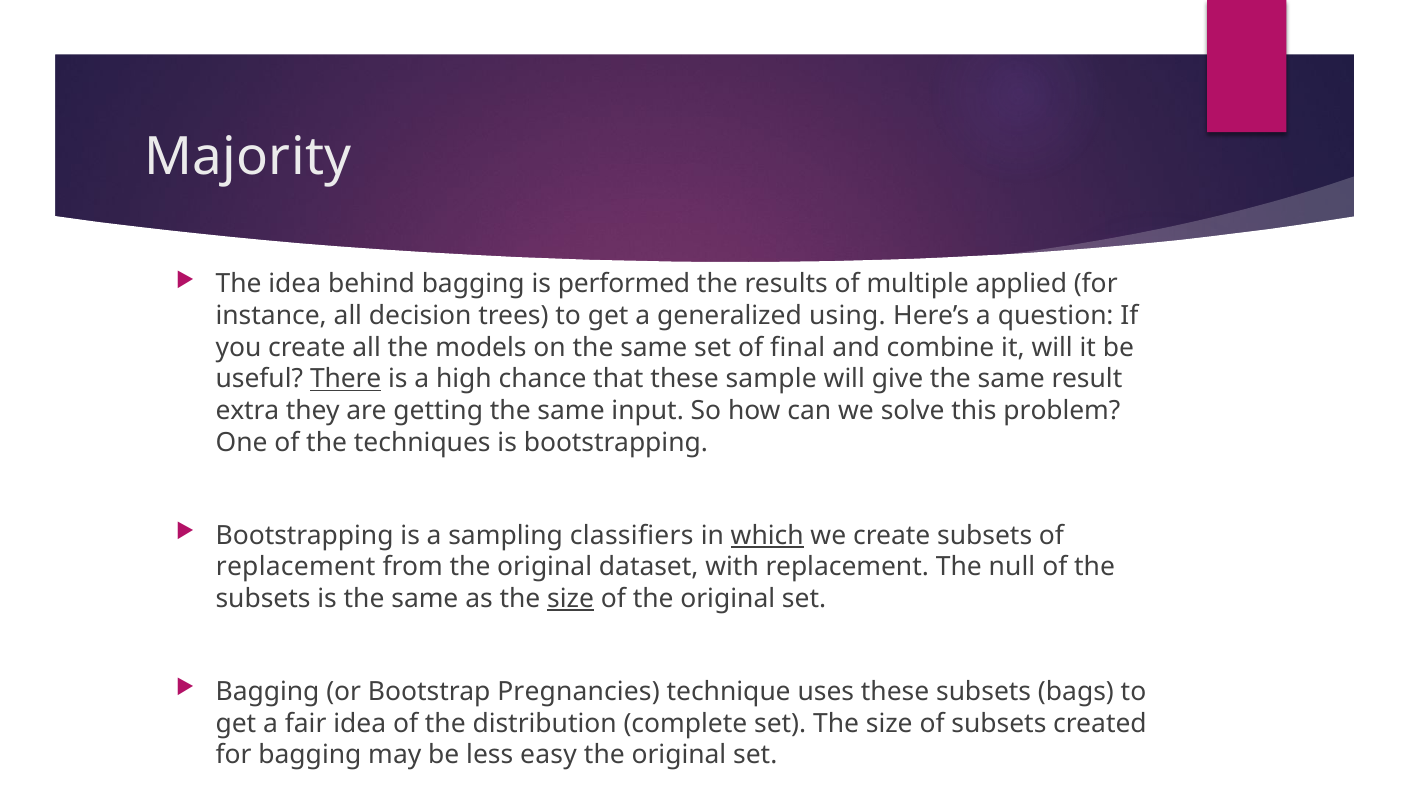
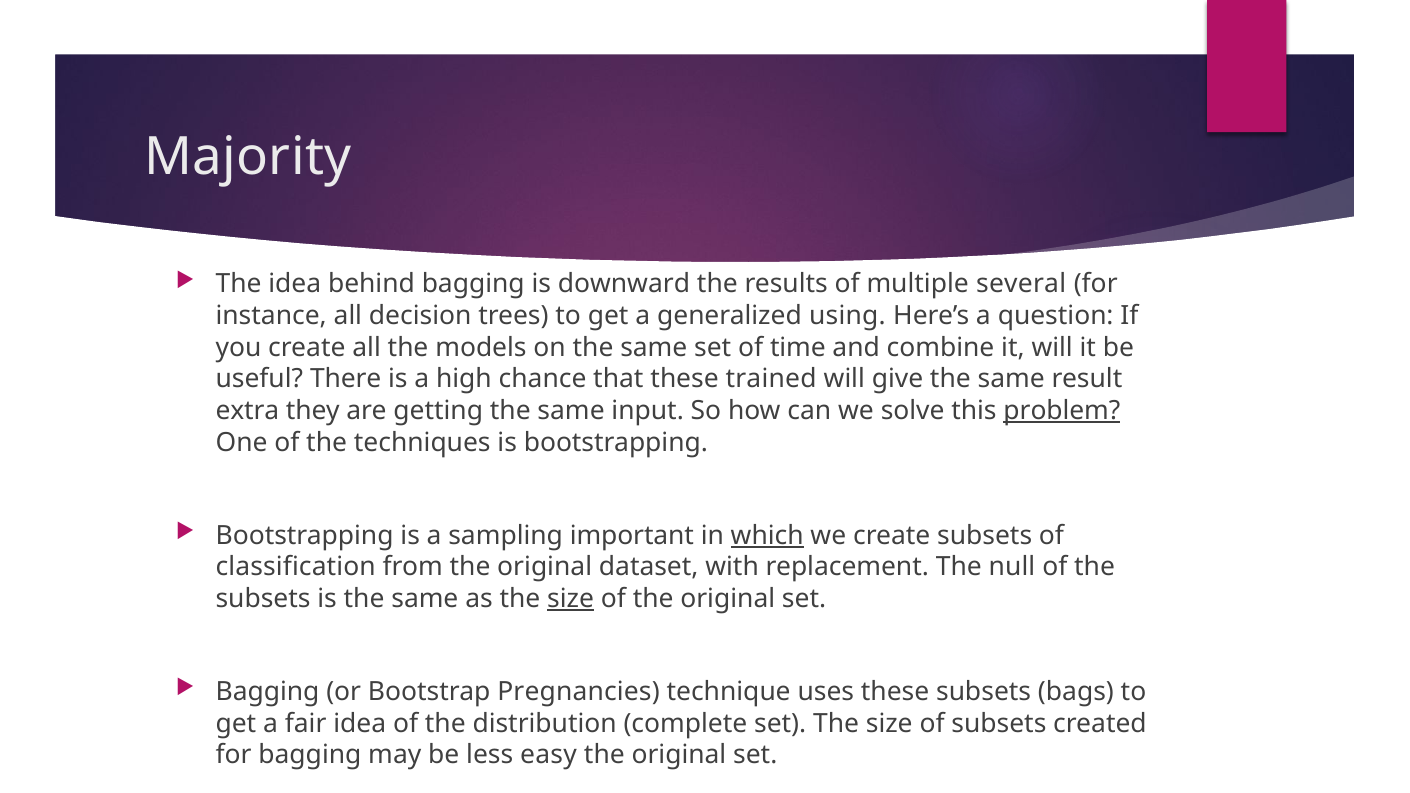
performed: performed -> downward
applied: applied -> several
final: final -> time
There underline: present -> none
sample: sample -> trained
problem underline: none -> present
classifiers: classifiers -> important
replacement at (296, 567): replacement -> classification
